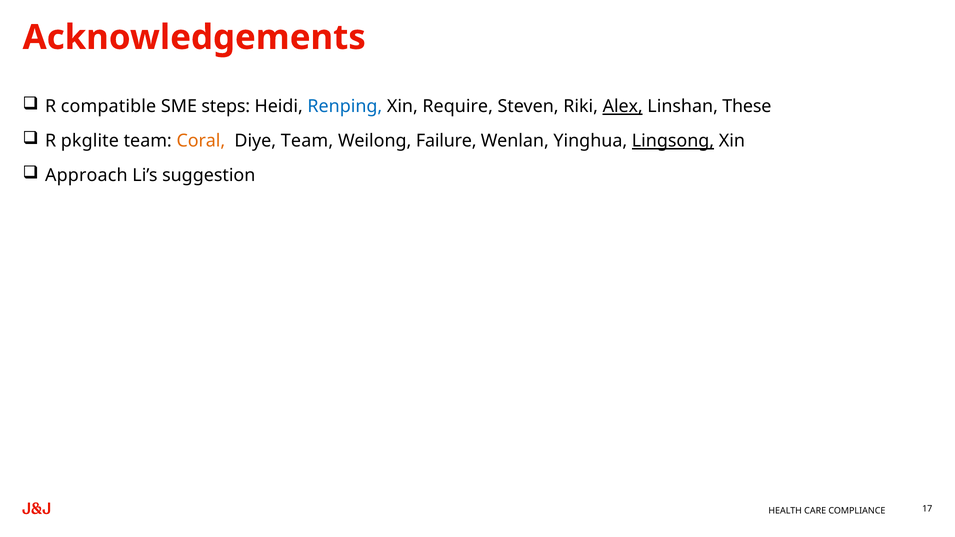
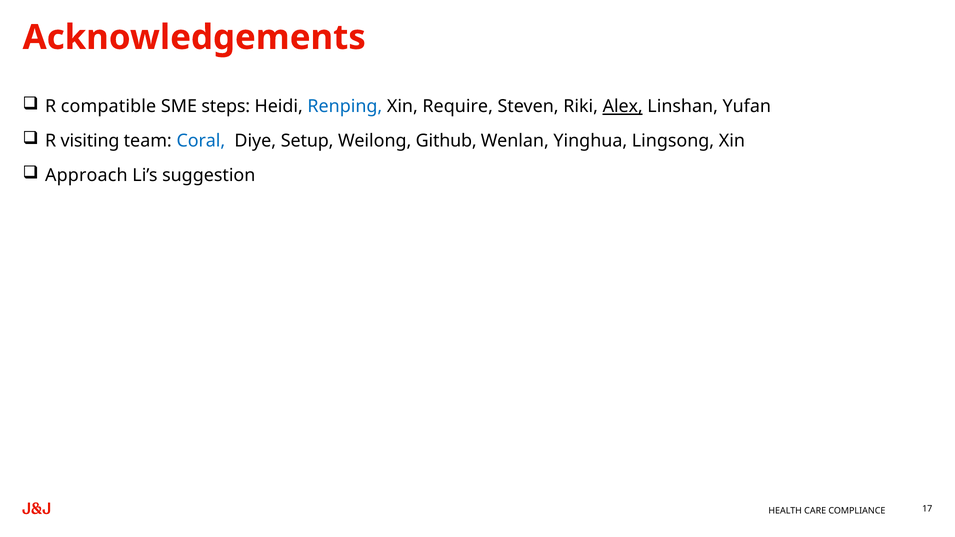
These: These -> Yufan
pkglite: pkglite -> visiting
Coral colour: orange -> blue
Diye Team: Team -> Setup
Failure: Failure -> Github
Lingsong underline: present -> none
